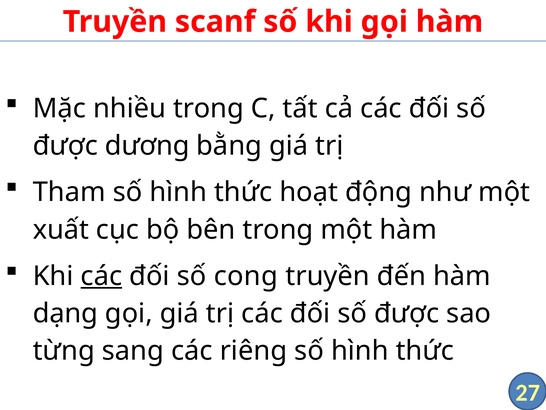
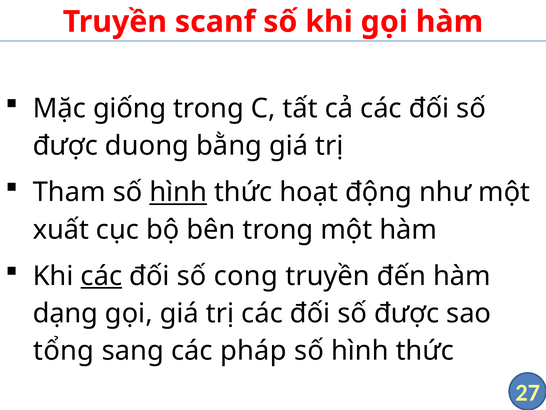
nhiều: nhiều -> giống
dương: dương -> duong
hình at (178, 192) underline: none -> present
từng: từng -> tổng
riêng: riêng -> pháp
